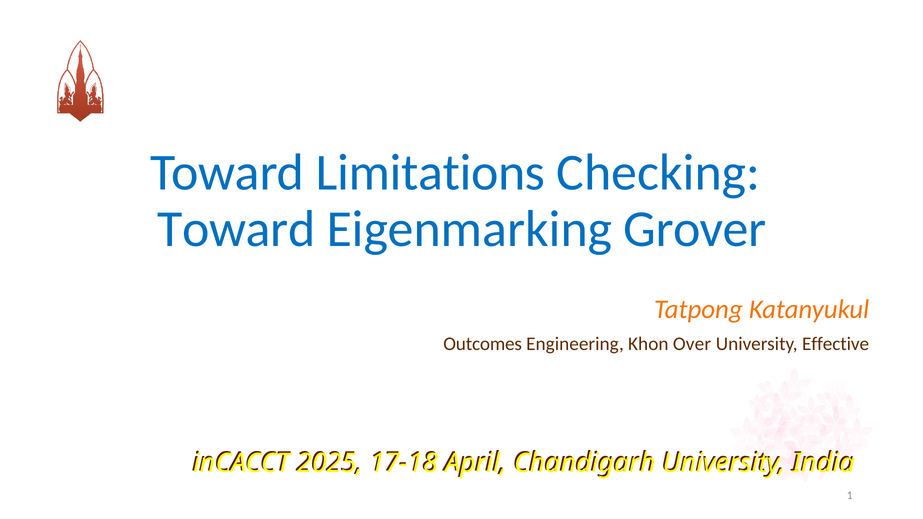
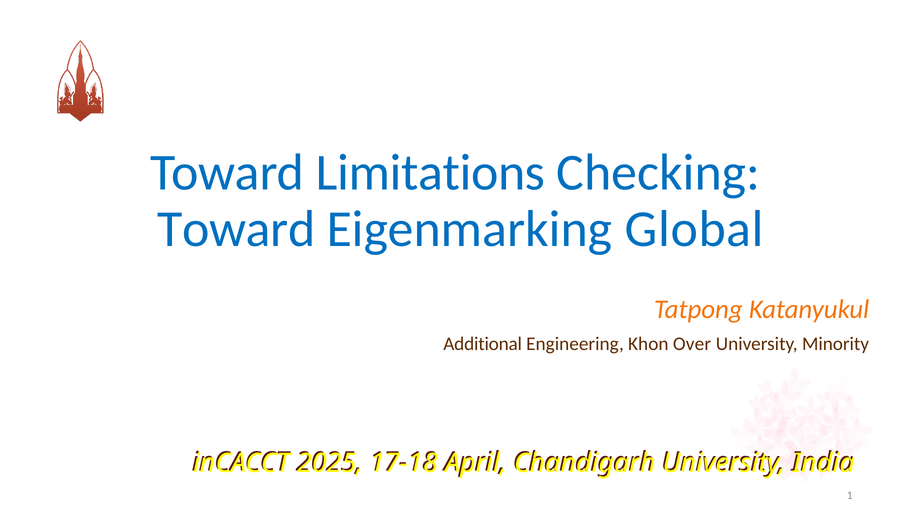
Grover: Grover -> Global
Outcomes: Outcomes -> Additional
Effective: Effective -> Minority
